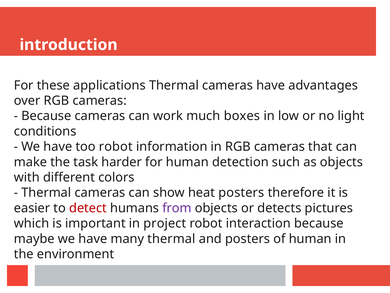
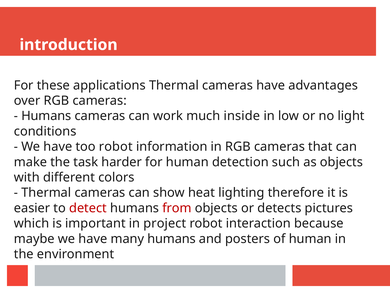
Because at (46, 116): Because -> Humans
boxes: boxes -> inside
heat posters: posters -> lighting
from colour: purple -> red
many thermal: thermal -> humans
